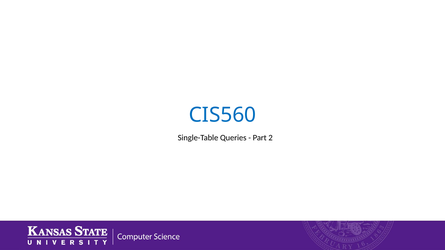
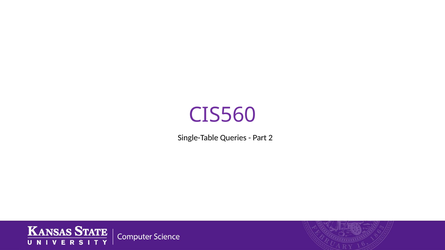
CIS560 colour: blue -> purple
